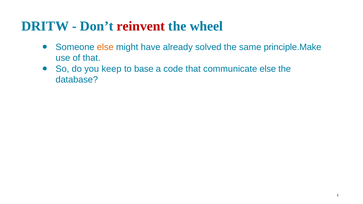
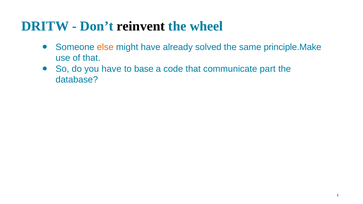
reinvent colour: red -> black
you keep: keep -> have
communicate else: else -> part
